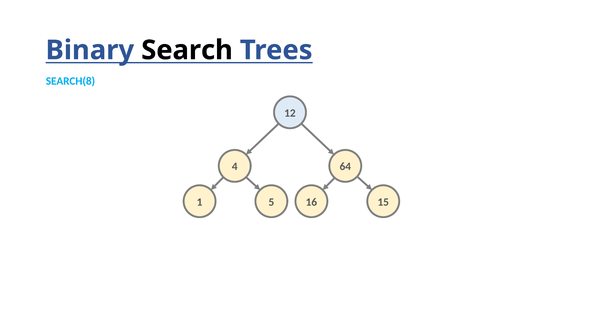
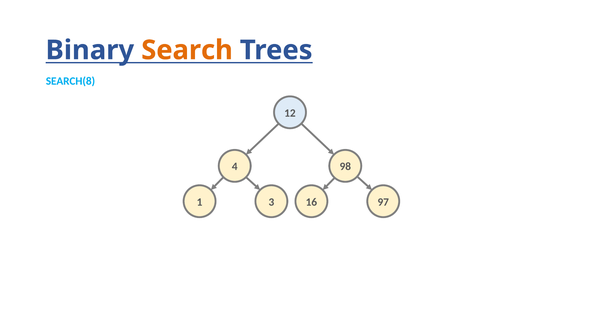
Search colour: black -> orange
64: 64 -> 98
5: 5 -> 3
15: 15 -> 97
